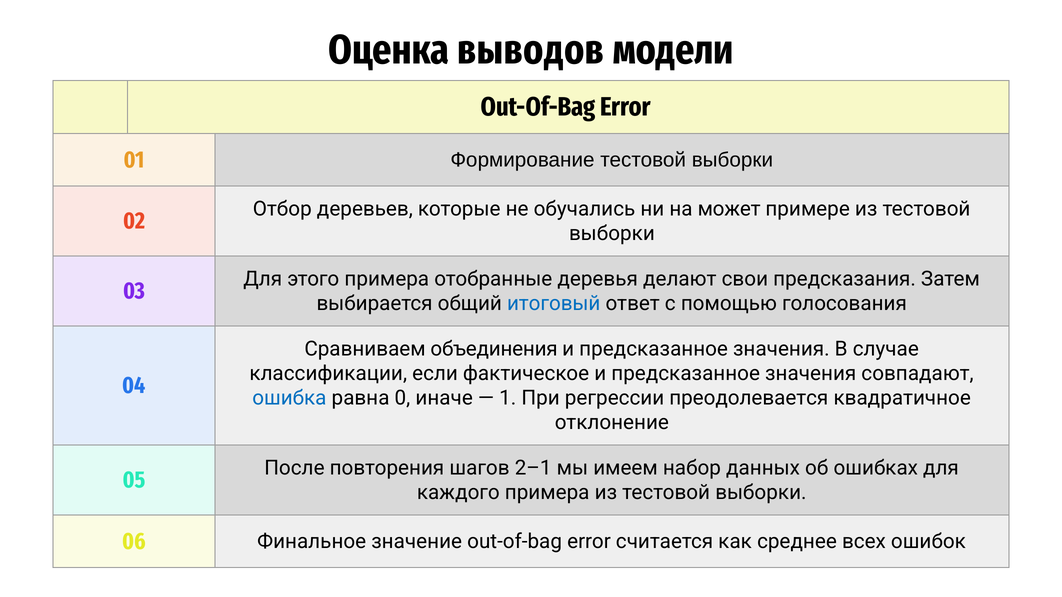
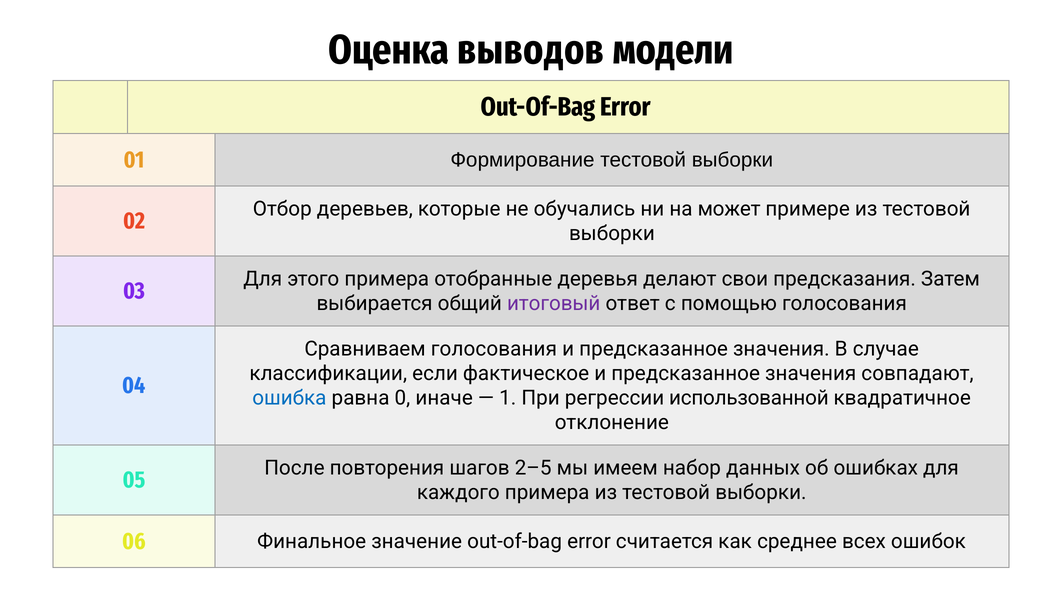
итоговый colour: blue -> purple
Сравниваем объединения: объединения -> голосования
преодолевается: преодолевается -> использованной
2–1: 2–1 -> 2–5
